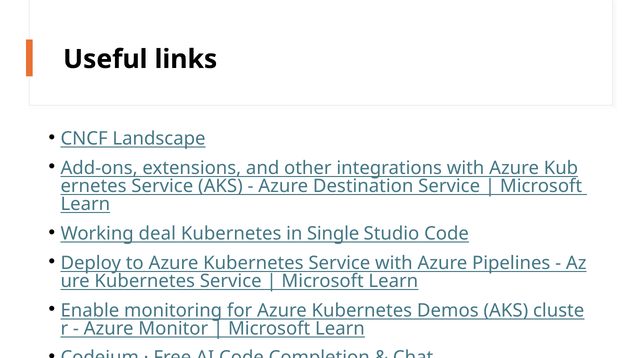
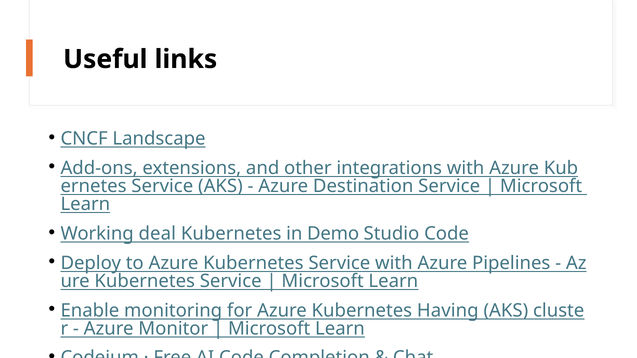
Single: Single -> Demo
Demos: Demos -> Having
